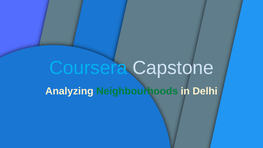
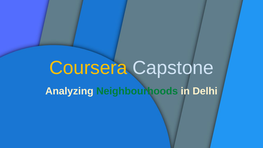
Coursera colour: light blue -> yellow
